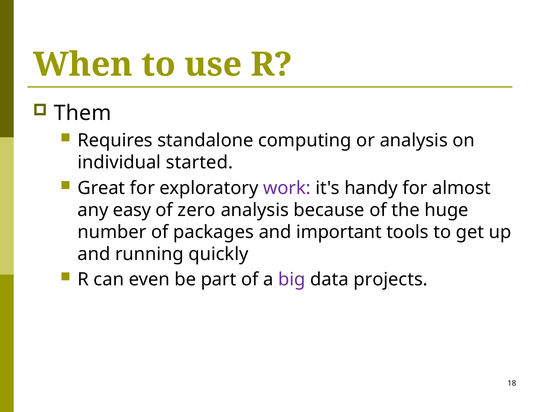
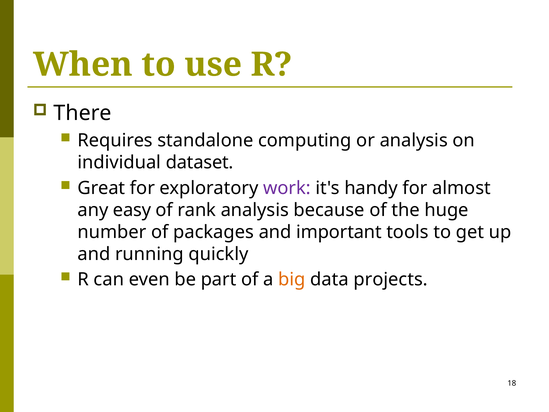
Them: Them -> There
started: started -> dataset
zero: zero -> rank
big colour: purple -> orange
